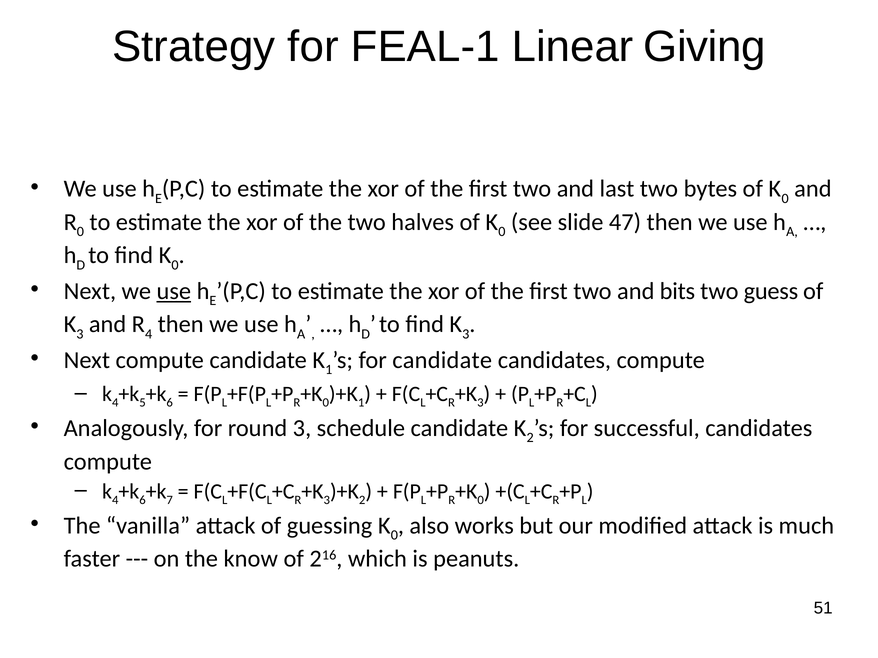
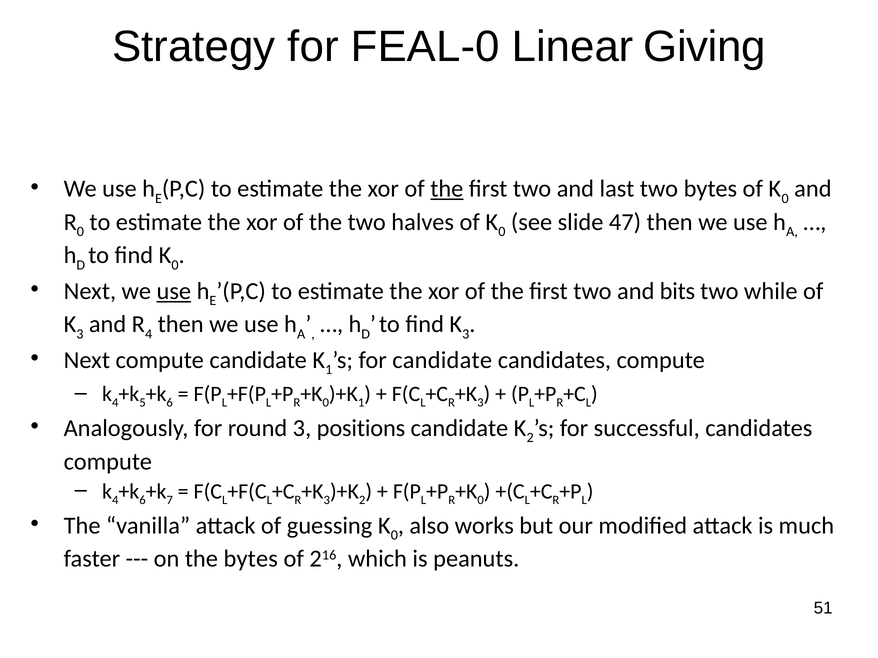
FEAL-1: FEAL-1 -> FEAL-0
the at (447, 189) underline: none -> present
guess: guess -> while
schedule: schedule -> positions
the know: know -> bytes
